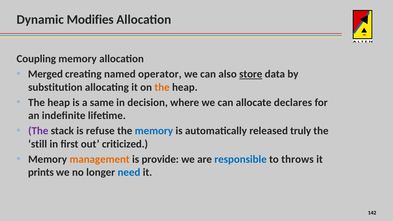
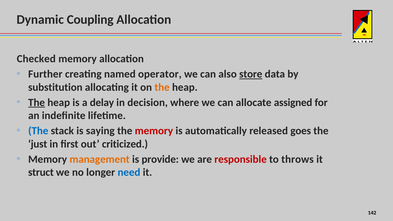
Modifies: Modifies -> Coupling
Coupling: Coupling -> Checked
Merged: Merged -> Further
The at (37, 103) underline: none -> present
same: same -> delay
declares: declares -> assigned
The at (38, 131) colour: purple -> blue
refuse: refuse -> saying
memory at (154, 131) colour: blue -> red
truly: truly -> goes
still: still -> just
responsible colour: blue -> red
prints: prints -> struct
